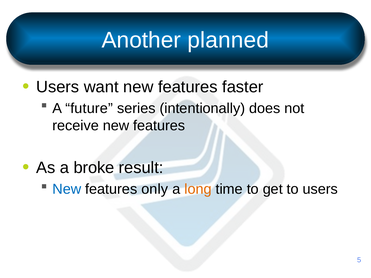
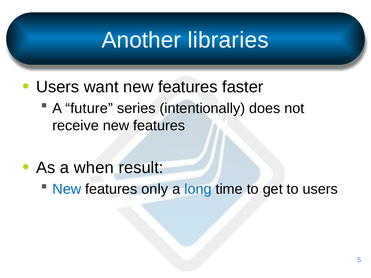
planned: planned -> libraries
broke: broke -> when
long colour: orange -> blue
